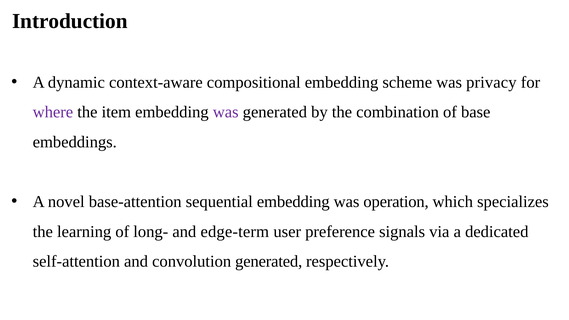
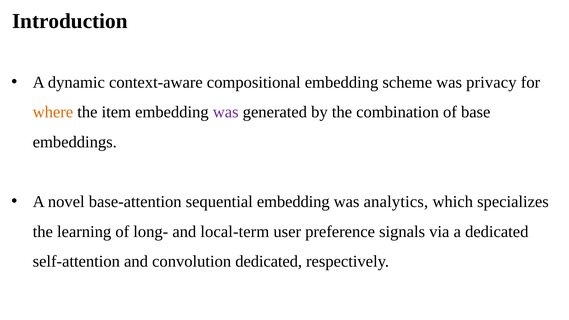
where colour: purple -> orange
operation: operation -> analytics
edge-term: edge-term -> local-term
convolution generated: generated -> dedicated
